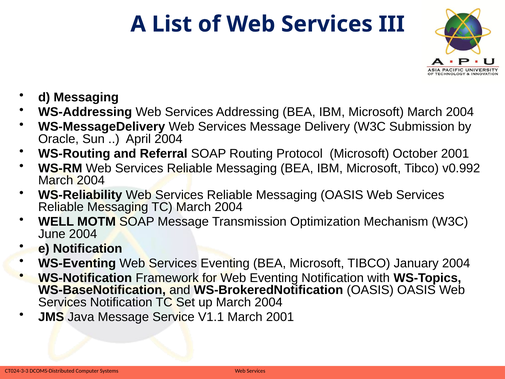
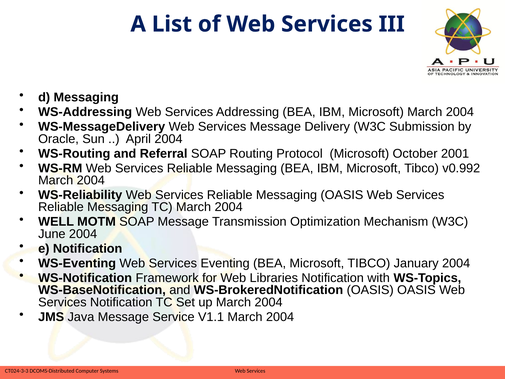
Web Eventing: Eventing -> Libraries
V1.1 March 2001: 2001 -> 2004
